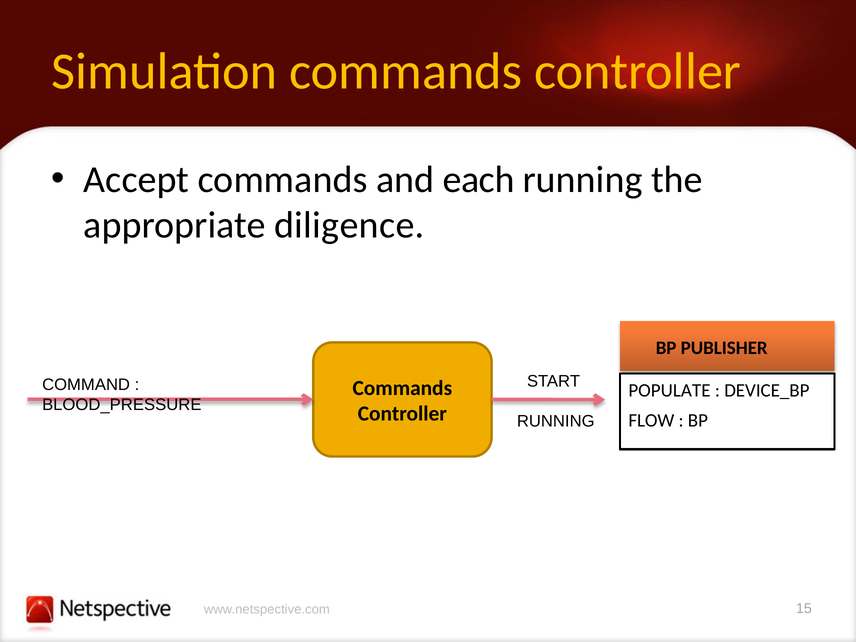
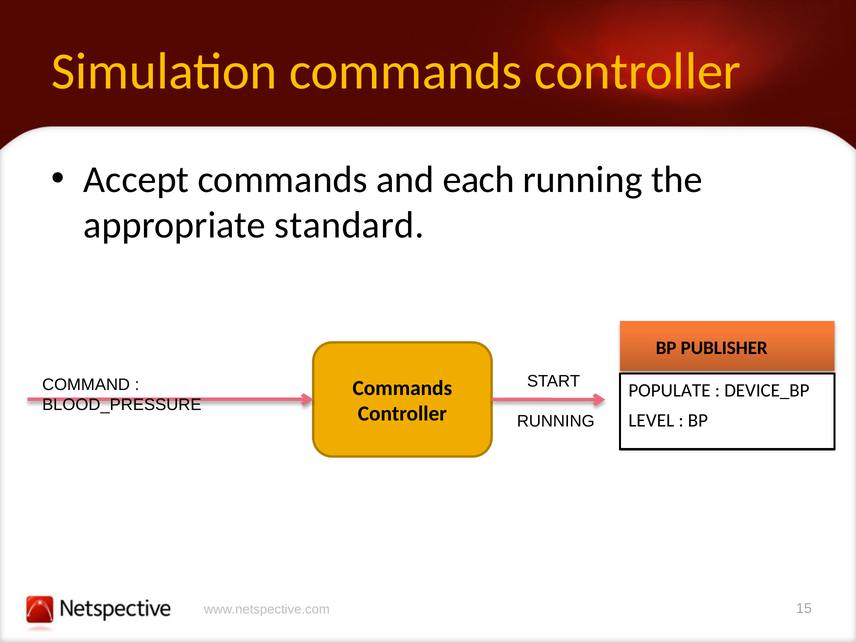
diligence: diligence -> standard
FLOW: FLOW -> LEVEL
